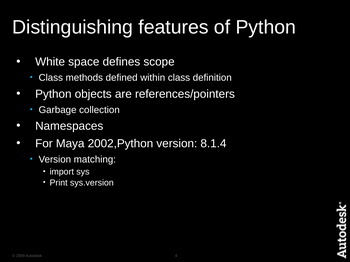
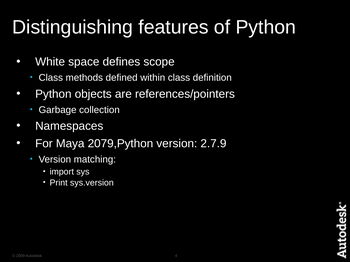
2002,Python: 2002,Python -> 2079,Python
8.1.4: 8.1.4 -> 2.7.9
